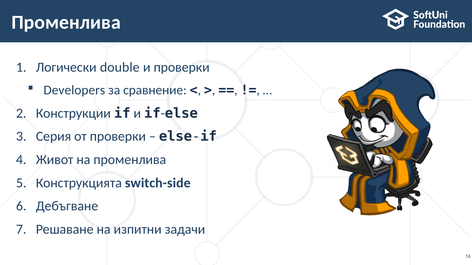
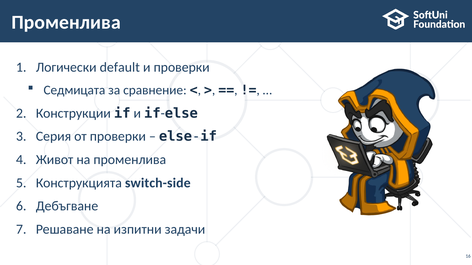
double: double -> default
Developers: Developers -> Седмицата
